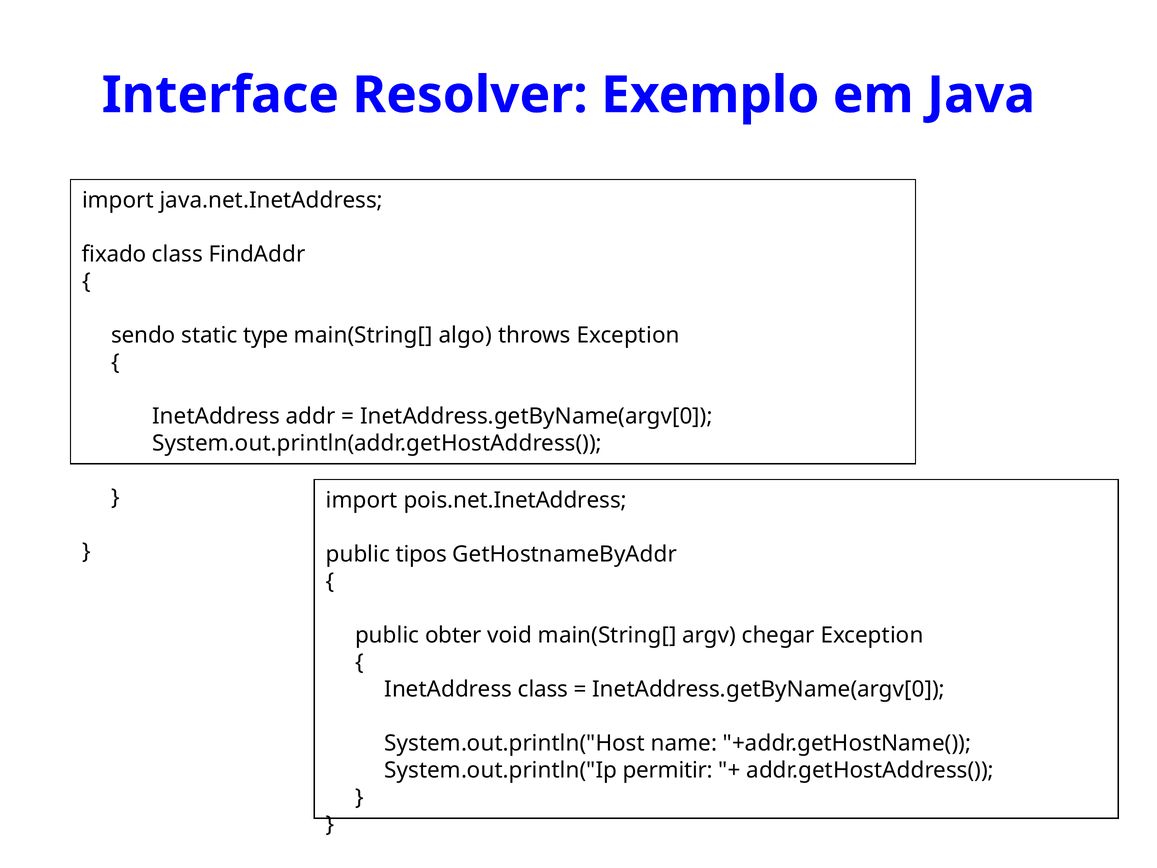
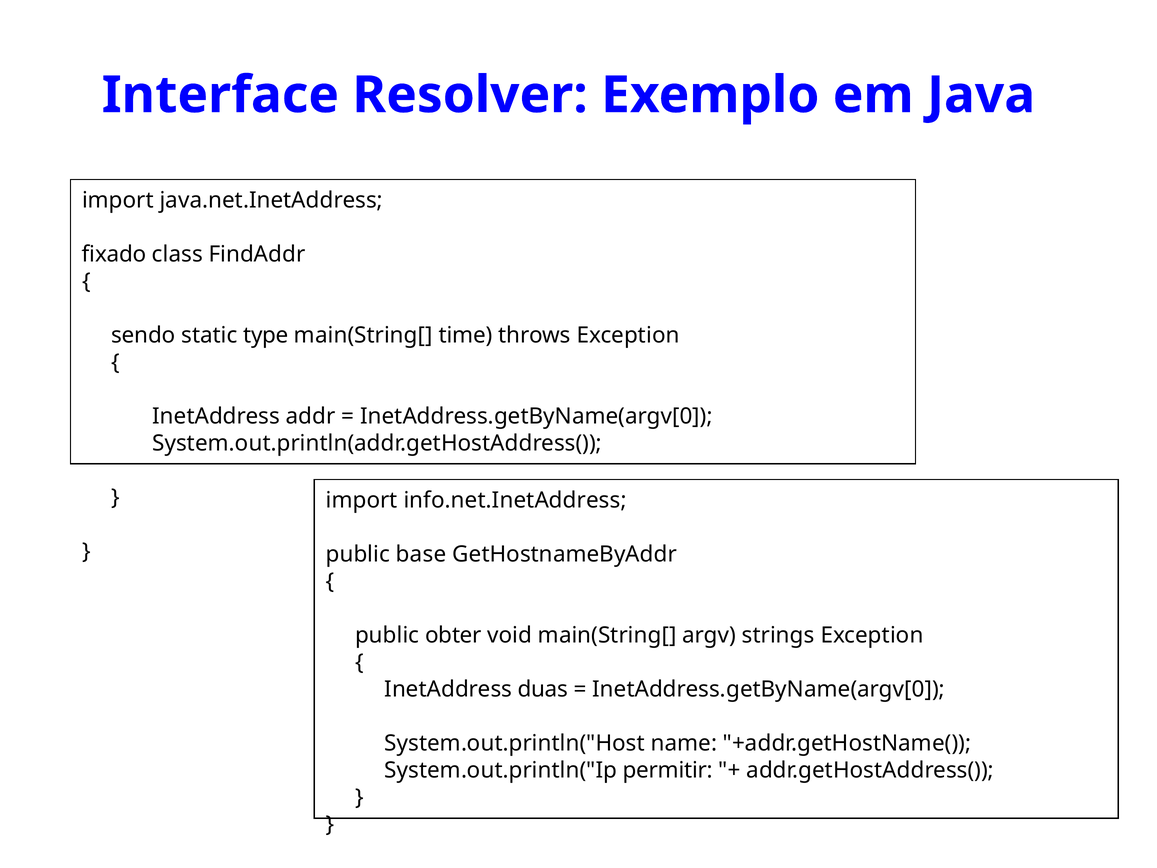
algo: algo -> time
pois.net.InetAddress: pois.net.InetAddress -> info.net.InetAddress
tipos: tipos -> base
chegar: chegar -> strings
InetAddress class: class -> duas
